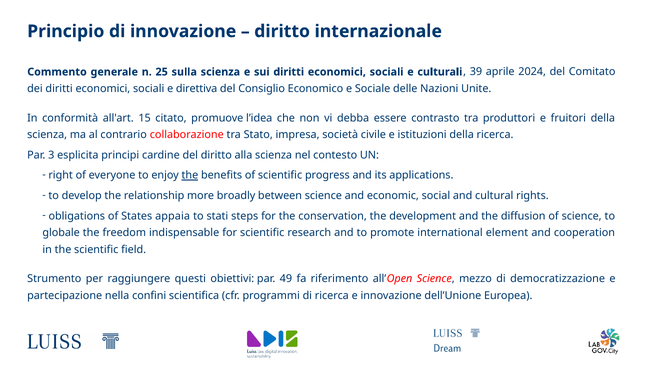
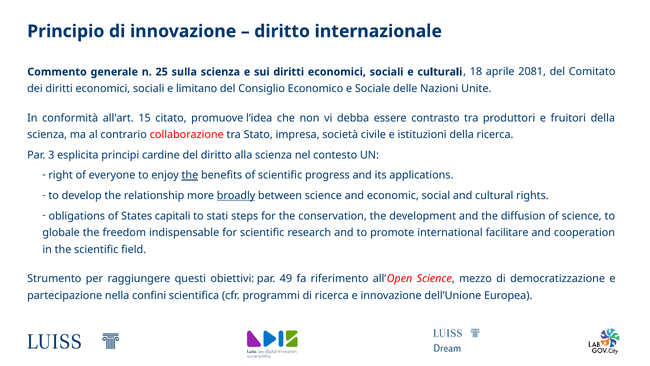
39: 39 -> 18
2024: 2024 -> 2081
direttiva: direttiva -> limitano
broadly underline: none -> present
appaia: appaia -> capitali
element: element -> facilitare
